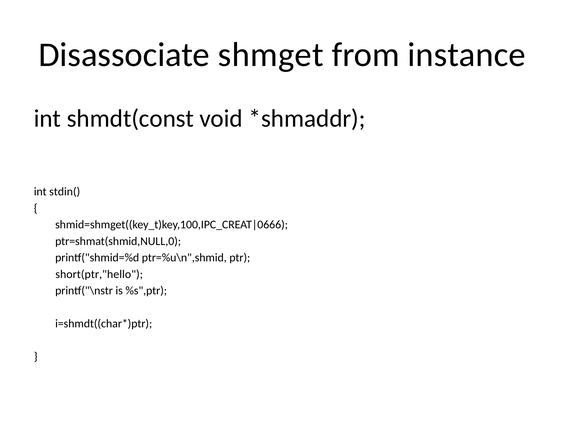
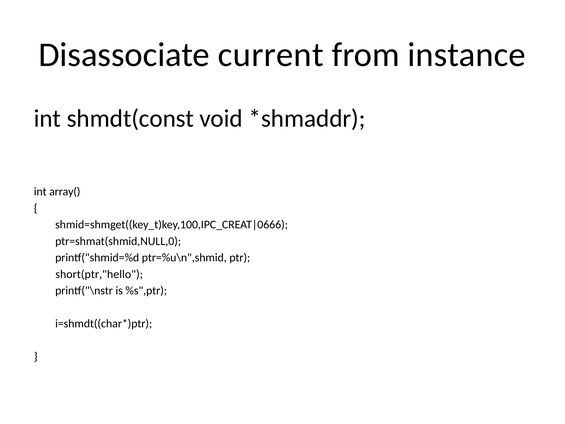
shmget: shmget -> current
stdin(: stdin( -> array(
